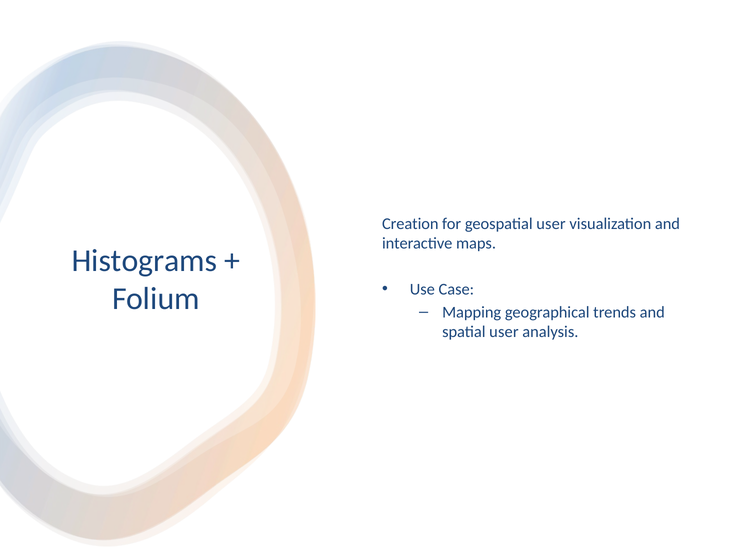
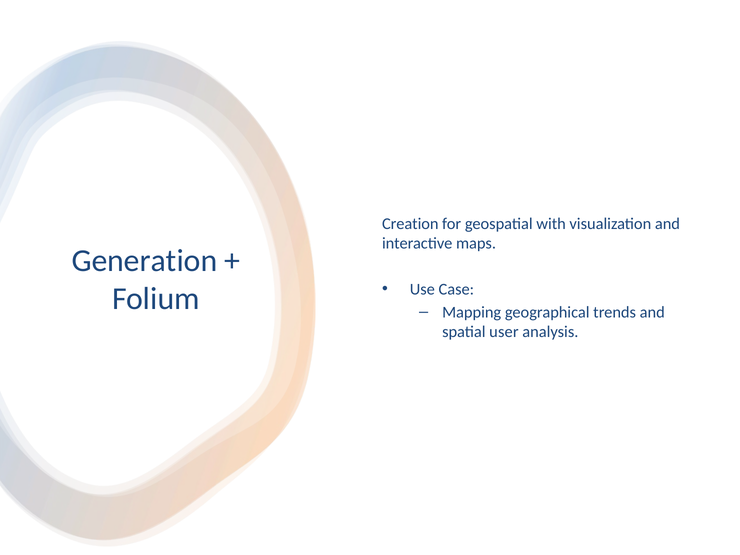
geospatial user: user -> with
Histograms: Histograms -> Generation
